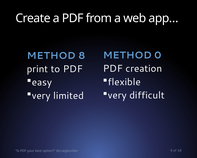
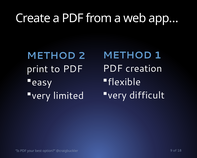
0: 0 -> 1
8: 8 -> 2
